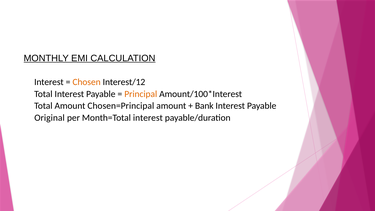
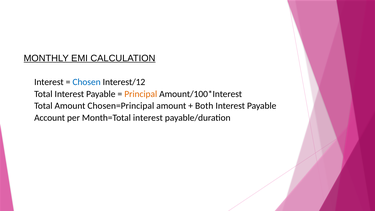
Chosen colour: orange -> blue
Bank: Bank -> Both
Original: Original -> Account
